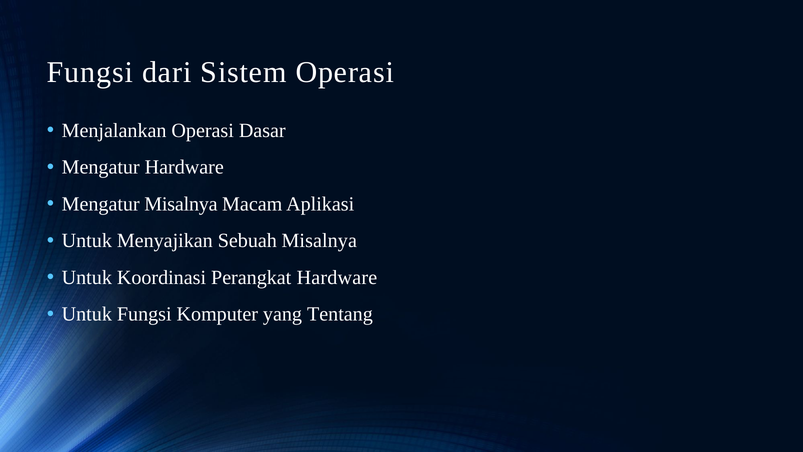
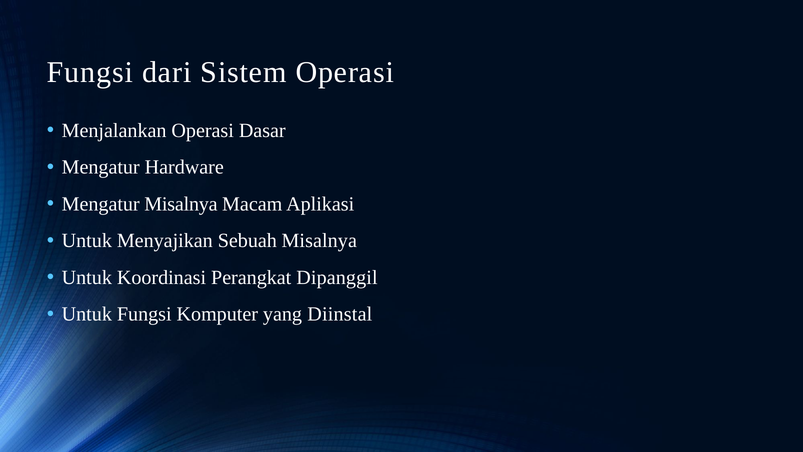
Perangkat Hardware: Hardware -> Dipanggil
Tentang: Tentang -> Diinstal
